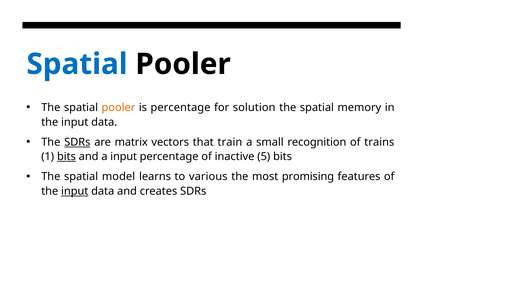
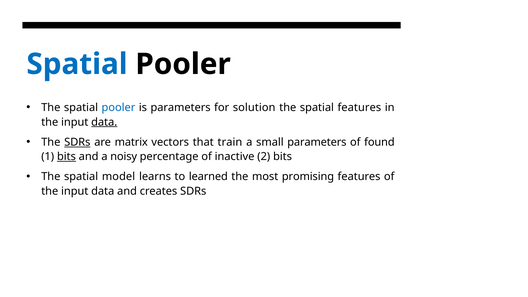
pooler at (118, 108) colour: orange -> blue
is percentage: percentage -> parameters
spatial memory: memory -> features
data at (104, 122) underline: none -> present
small recognition: recognition -> parameters
trains: trains -> found
a input: input -> noisy
5: 5 -> 2
various: various -> learned
input at (75, 191) underline: present -> none
